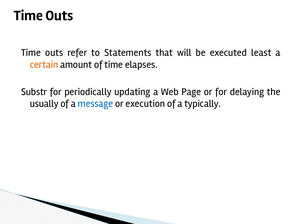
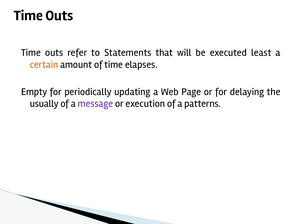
Substr: Substr -> Empty
message colour: blue -> purple
typically: typically -> patterns
